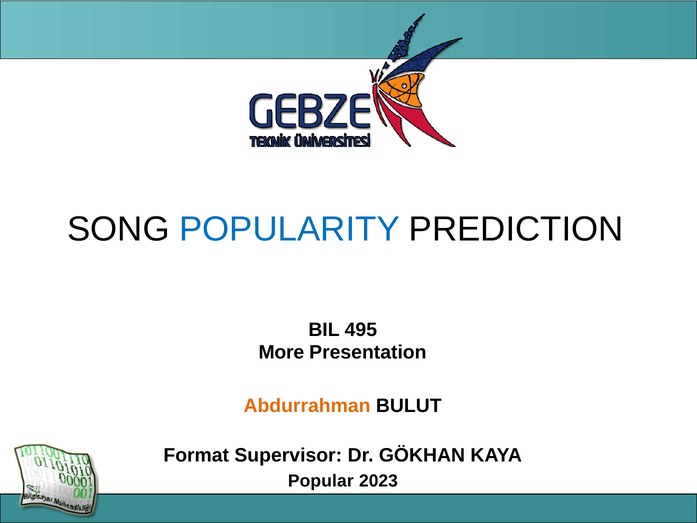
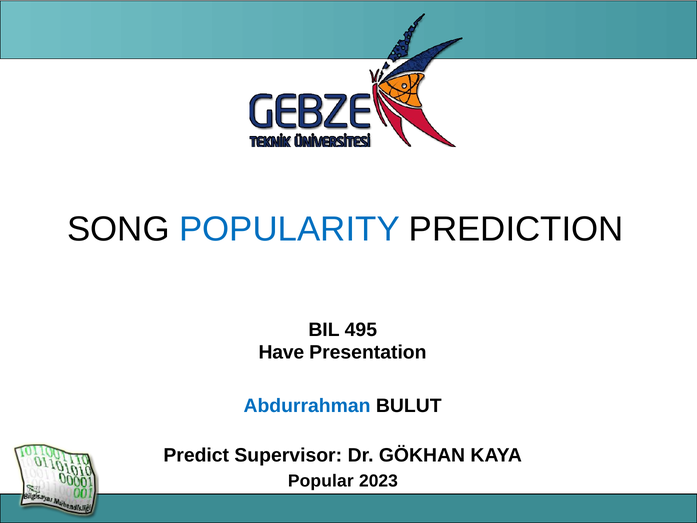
More: More -> Have
Abdurrahman colour: orange -> blue
Format: Format -> Predict
